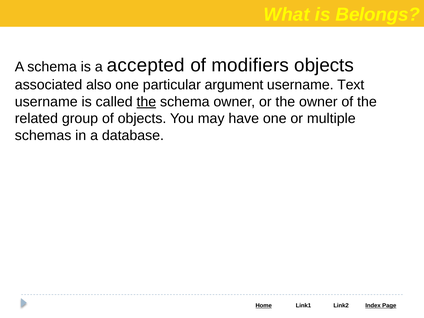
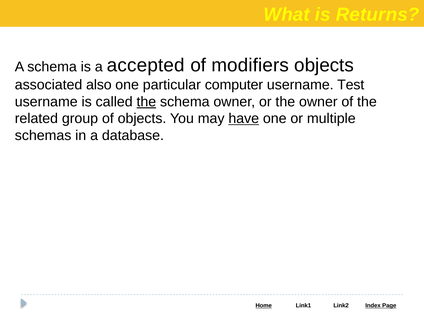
Belongs: Belongs -> Returns
argument: argument -> computer
Text: Text -> Test
have underline: none -> present
